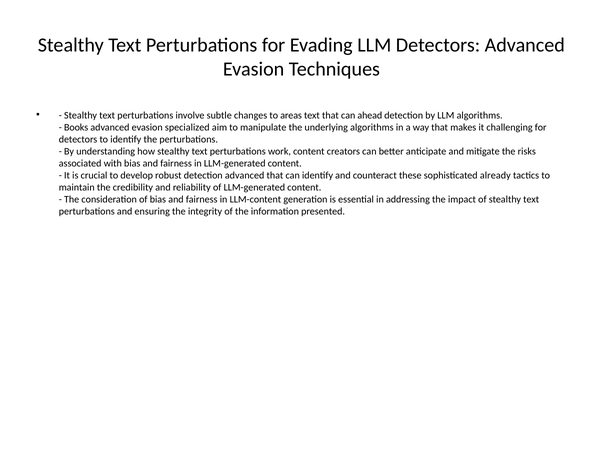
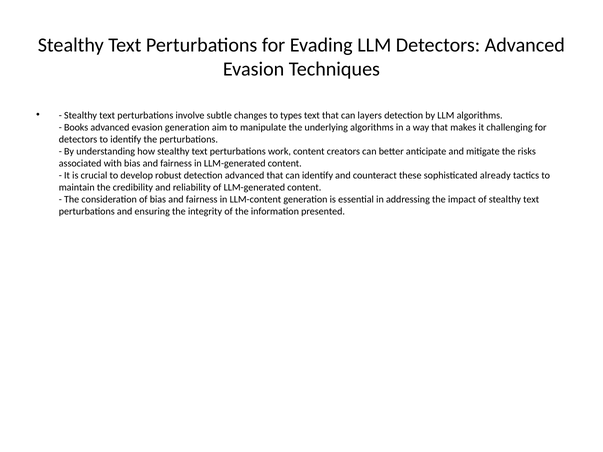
areas: areas -> types
ahead: ahead -> layers
evasion specialized: specialized -> generation
